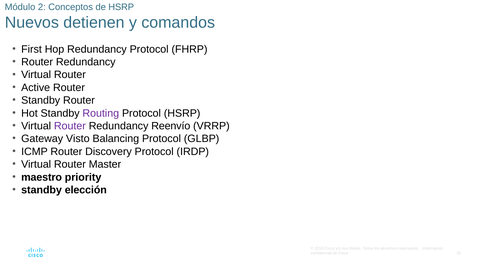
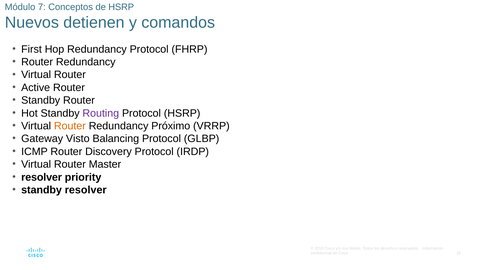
2: 2 -> 7
Router at (70, 126) colour: purple -> orange
Reenvío: Reenvío -> Próximo
maestro at (42, 177): maestro -> resolver
standby elección: elección -> resolver
